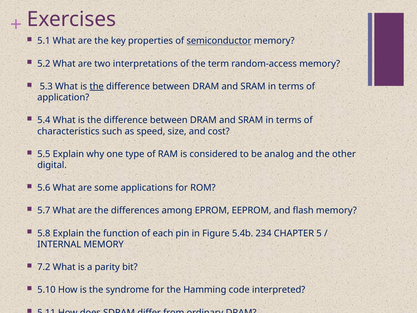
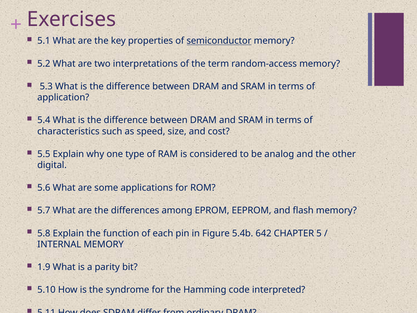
the at (97, 86) underline: present -> none
234: 234 -> 642
7.2: 7.2 -> 1.9
